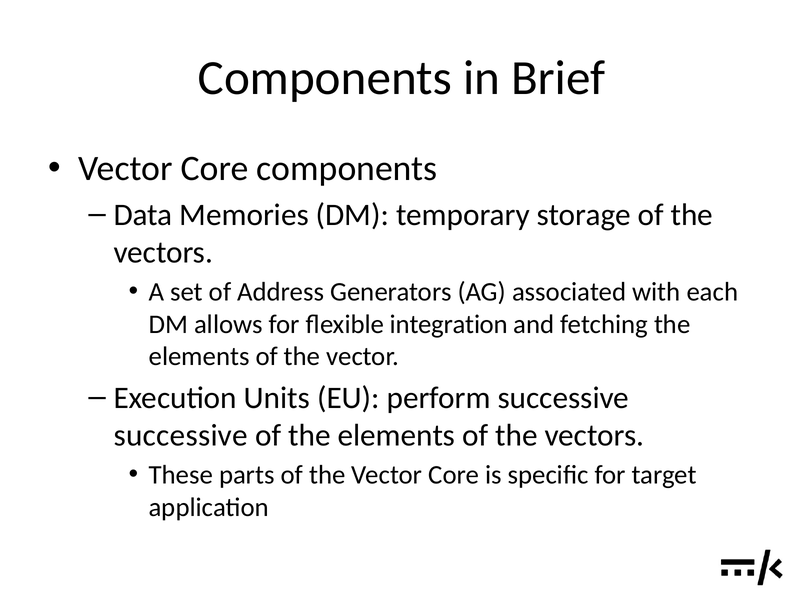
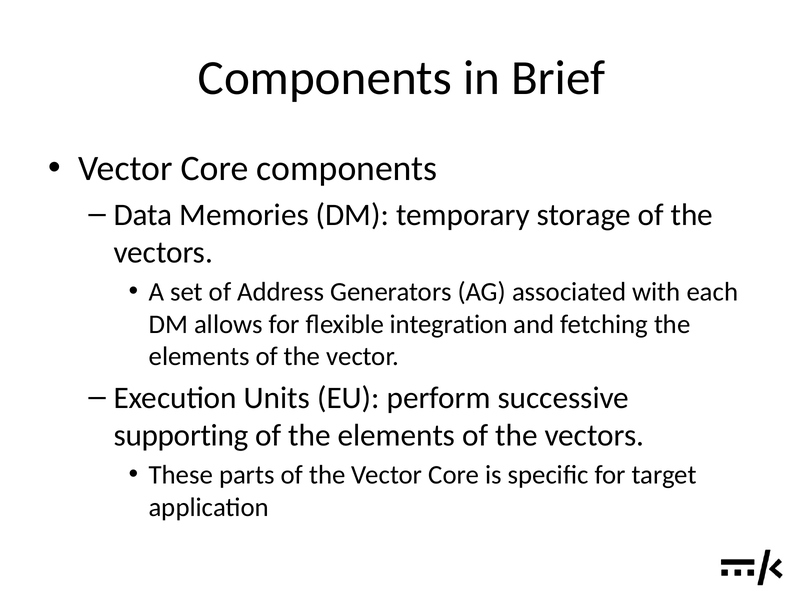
successive at (181, 435): successive -> supporting
